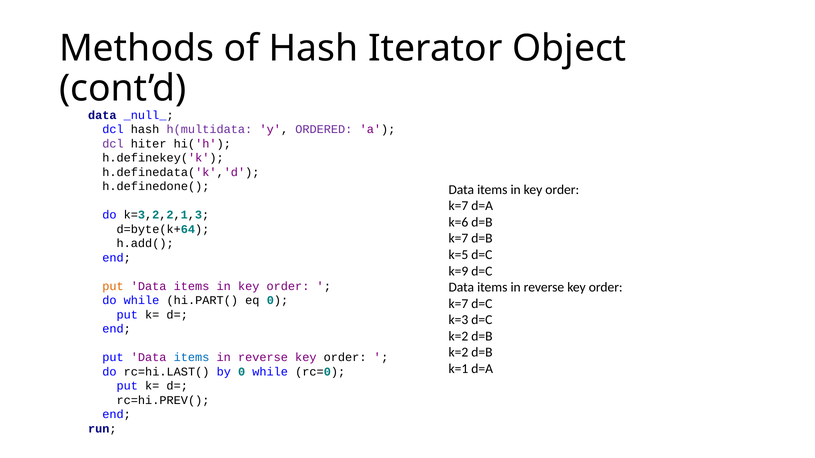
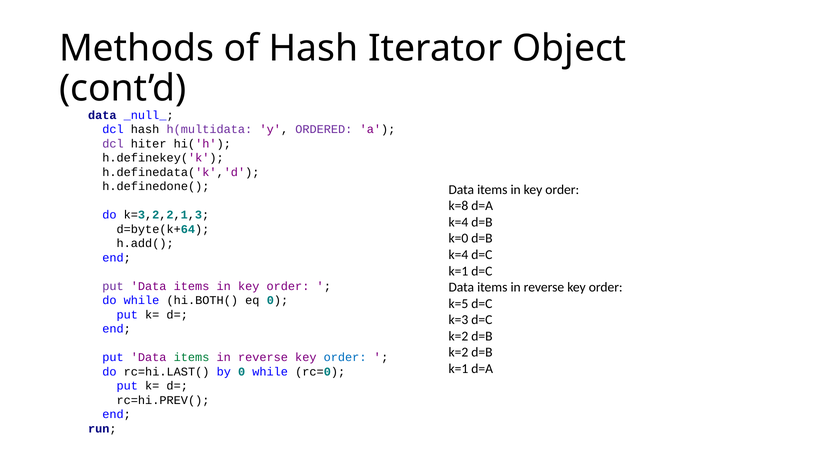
k=7 at (458, 206): k=7 -> k=8
k=6 at (458, 222): k=6 -> k=4
k=7 at (458, 239): k=7 -> k=0
k=5 at (458, 255): k=5 -> k=4
k=9 at (458, 271): k=9 -> k=1
put at (113, 287) colour: orange -> purple
hi.PART(: hi.PART( -> hi.BOTH(
k=7 at (458, 304): k=7 -> k=5
items at (192, 358) colour: blue -> green
order at (345, 358) colour: black -> blue
